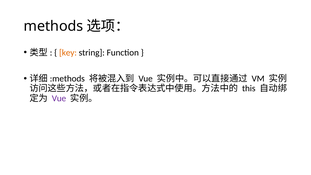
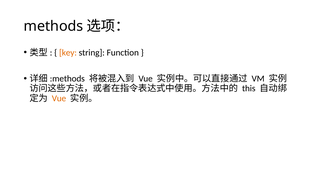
Vue at (59, 98) colour: purple -> orange
